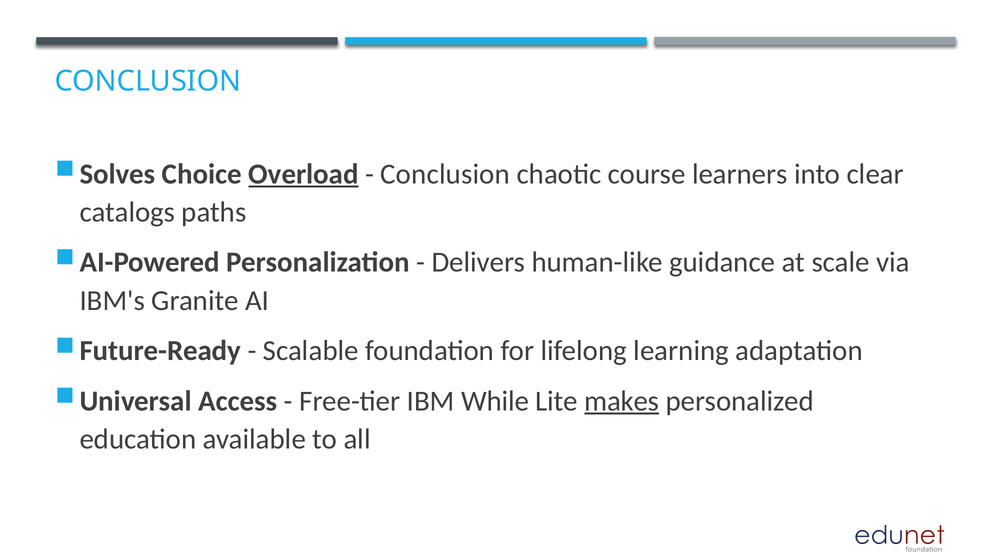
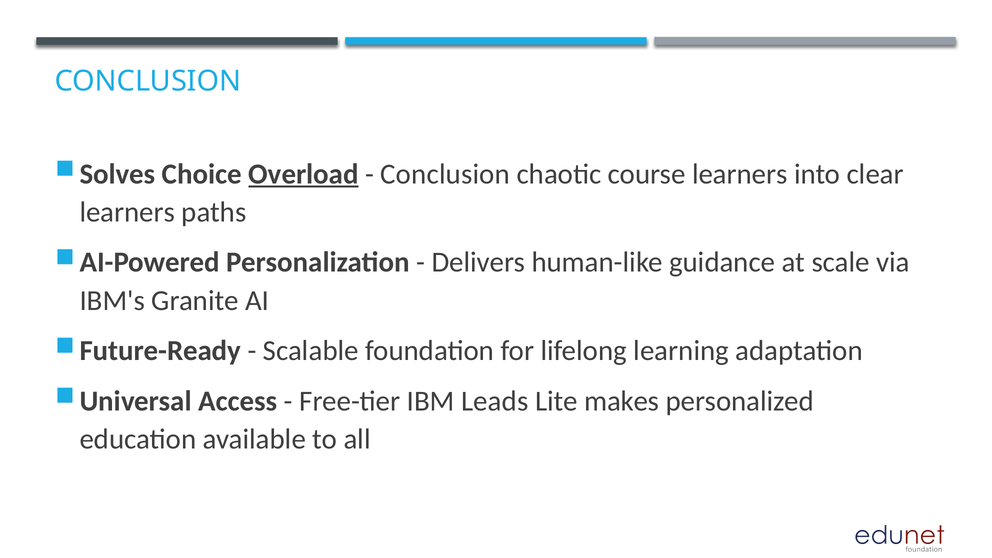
catalogs at (127, 212): catalogs -> learners
While: While -> Leads
makes underline: present -> none
